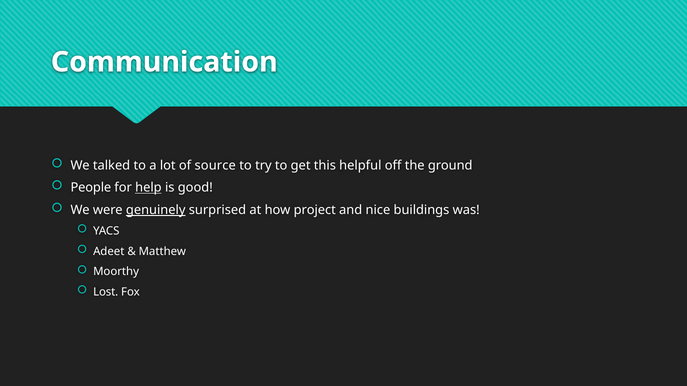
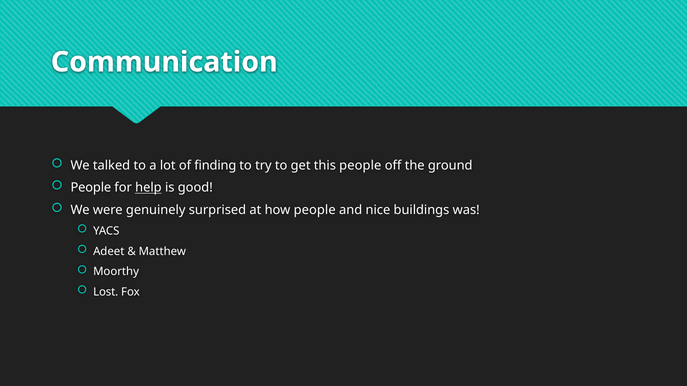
source: source -> finding
this helpful: helpful -> people
genuinely underline: present -> none
how project: project -> people
